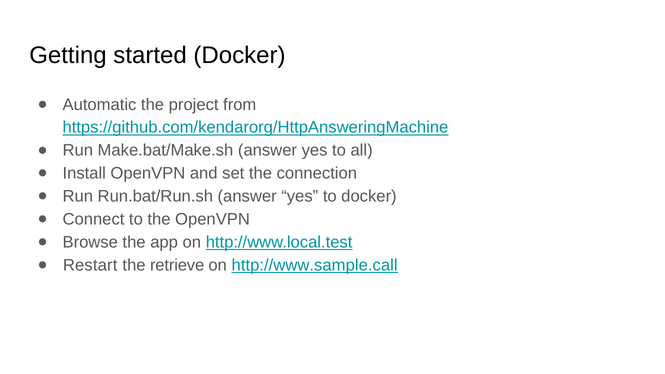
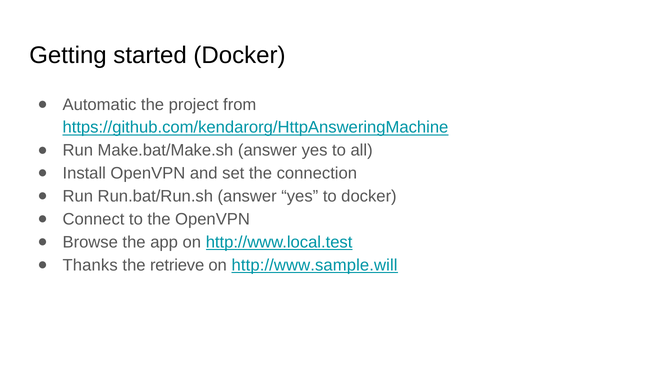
Restart: Restart -> Thanks
http://www.sample.call: http://www.sample.call -> http://www.sample.will
